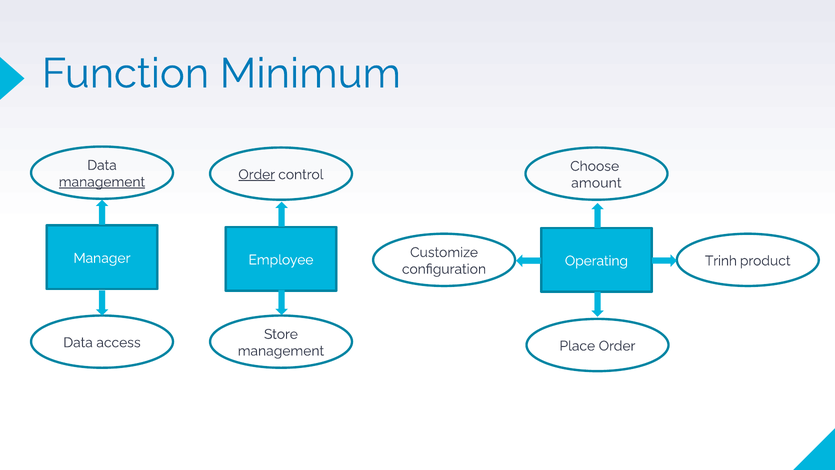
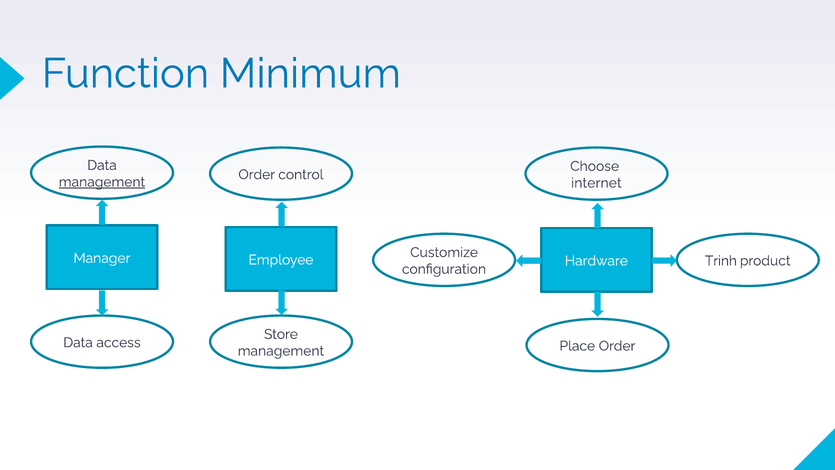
Order at (257, 174) underline: present -> none
amount: amount -> internet
Operating: Operating -> Hardware
